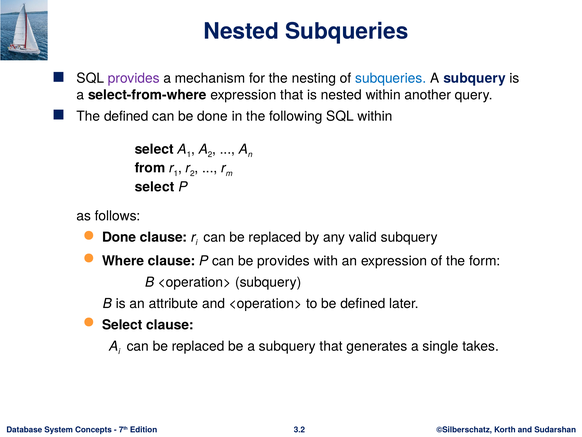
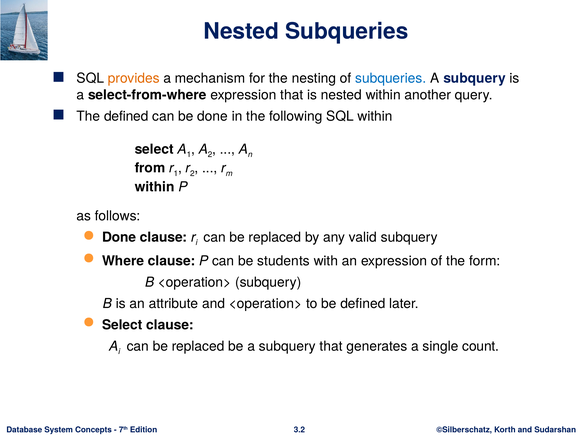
provides at (134, 78) colour: purple -> orange
select at (155, 187): select -> within
be provides: provides -> students
takes: takes -> count
